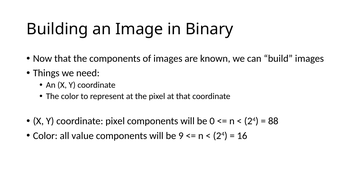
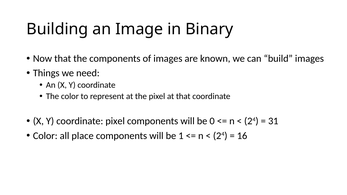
88: 88 -> 31
value: value -> place
9: 9 -> 1
